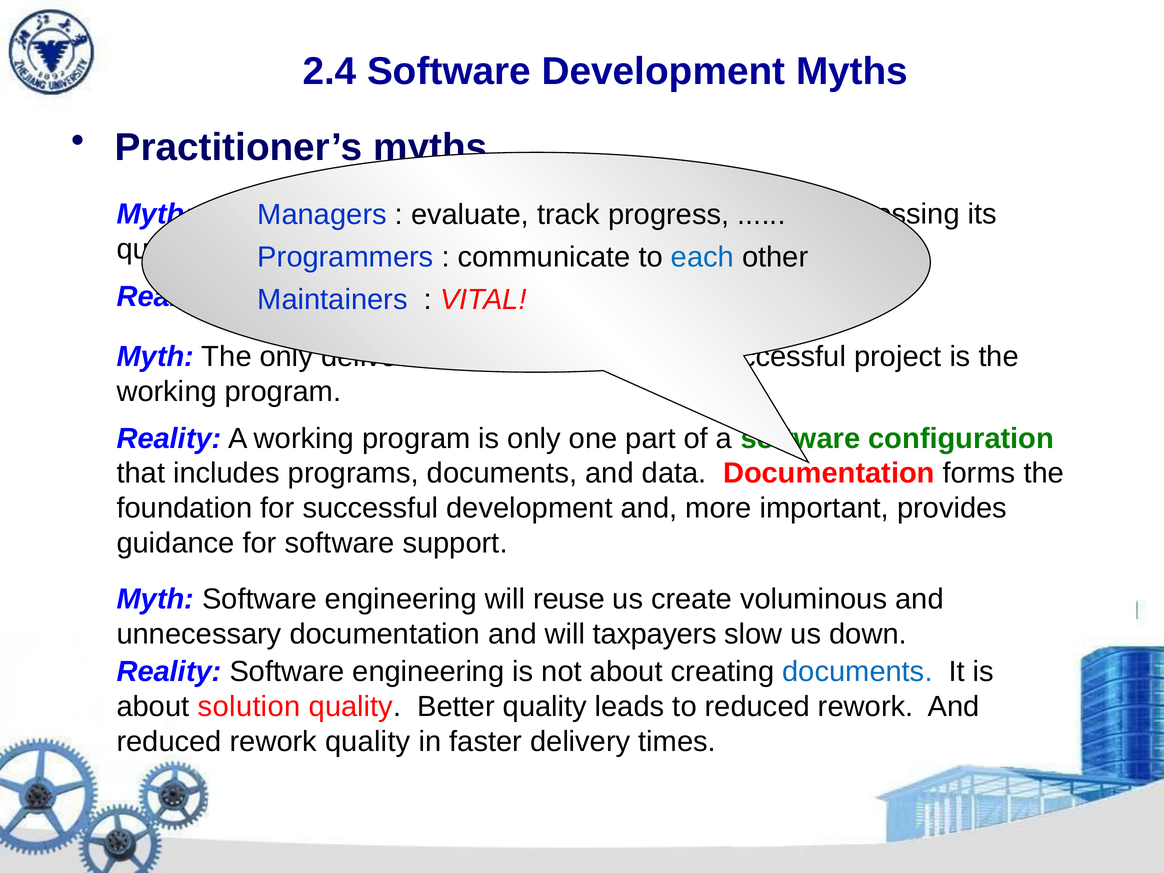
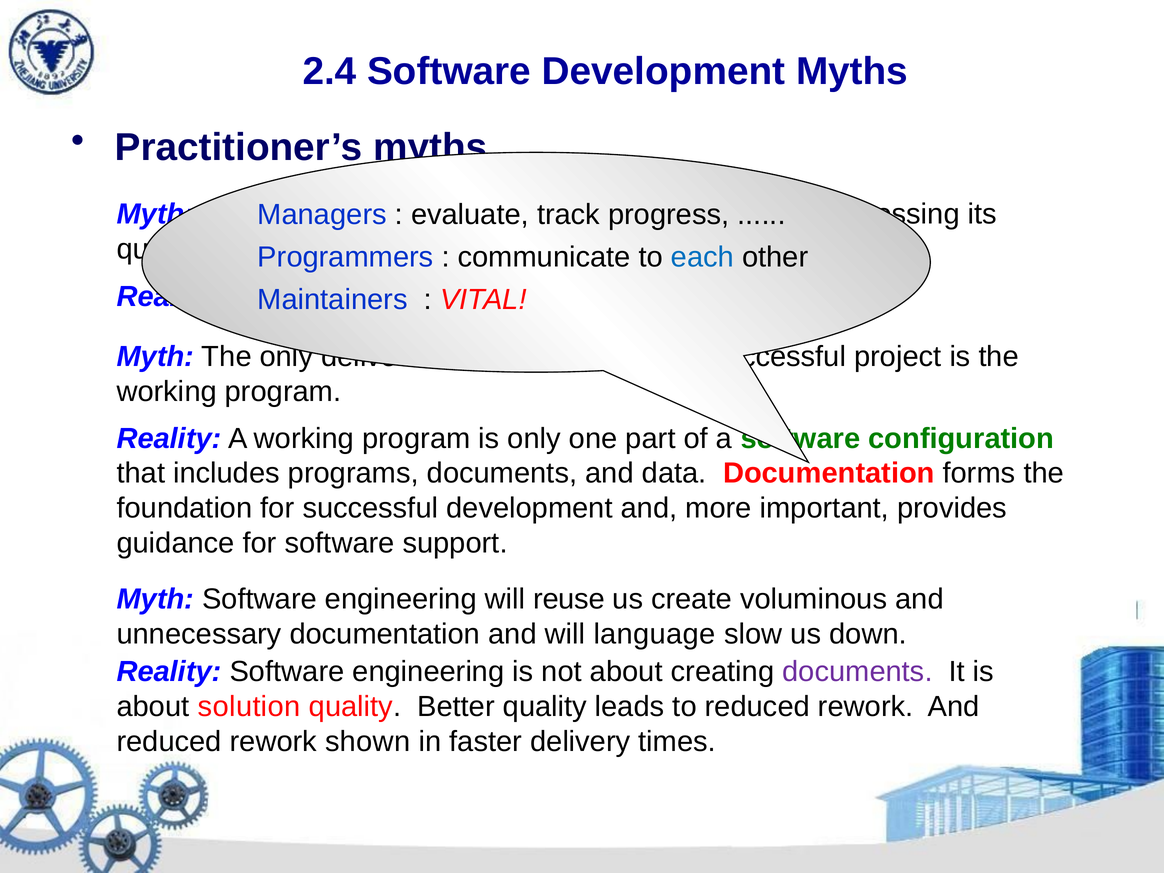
taxpayers: taxpayers -> language
documents at (857, 672) colour: blue -> purple
rework quality: quality -> shown
